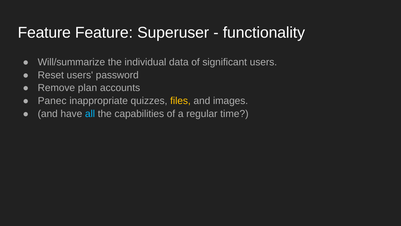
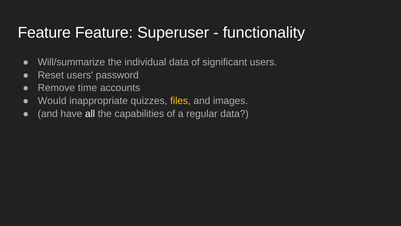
plan: plan -> time
Panec: Panec -> Would
all colour: light blue -> white
regular time: time -> data
